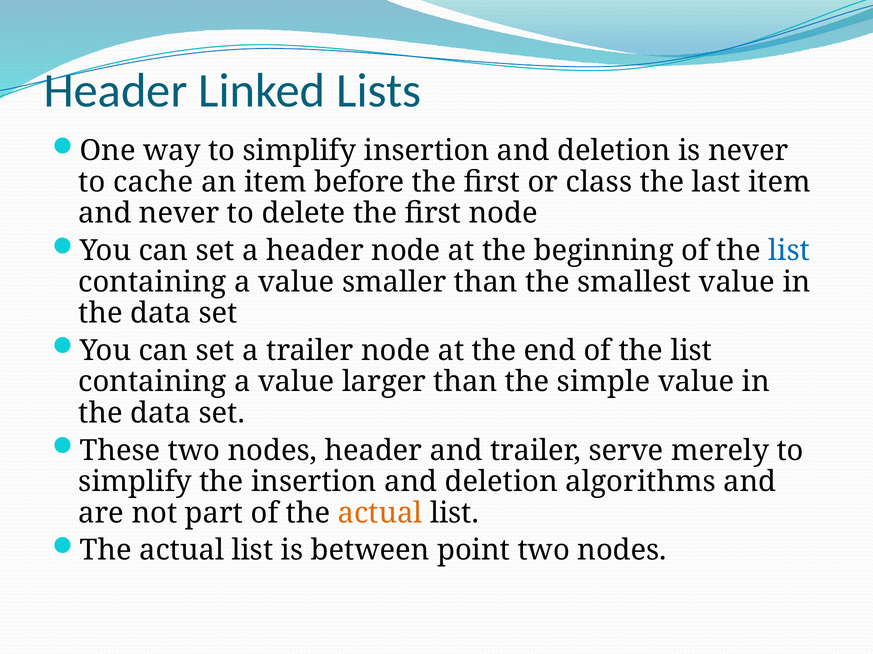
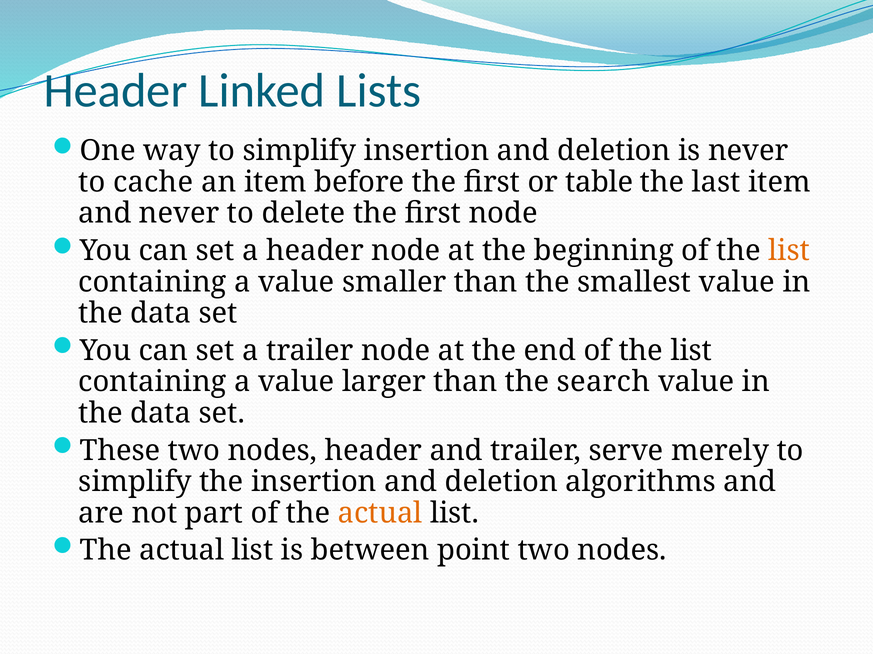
class: class -> table
list at (789, 251) colour: blue -> orange
simple: simple -> search
